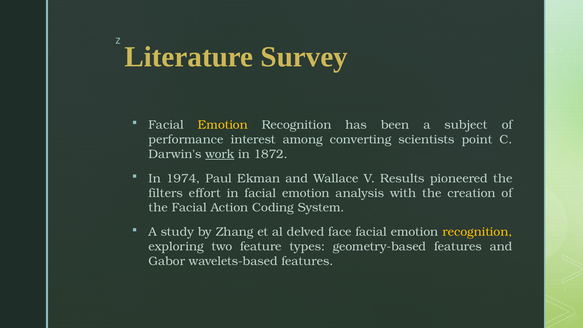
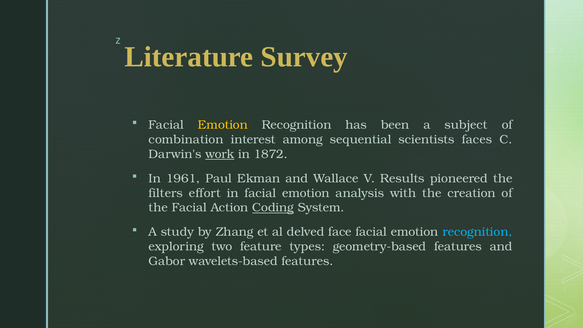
performance: performance -> combination
converting: converting -> sequential
point: point -> faces
1974: 1974 -> 1961
Coding underline: none -> present
recognition at (477, 232) colour: yellow -> light blue
